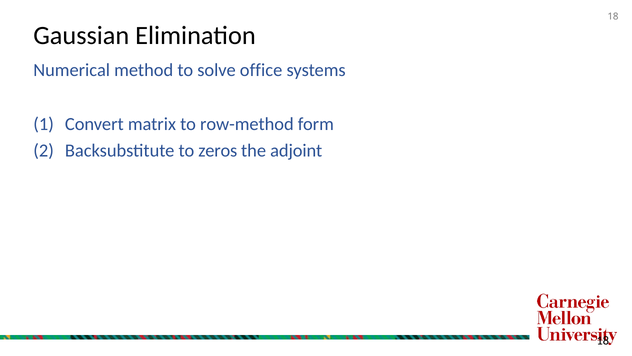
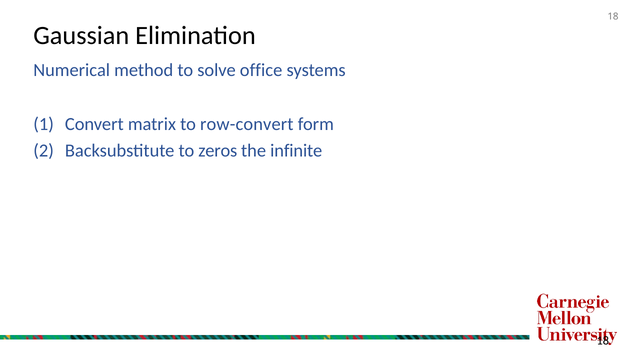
row-method: row-method -> row-convert
adjoint: adjoint -> infinite
